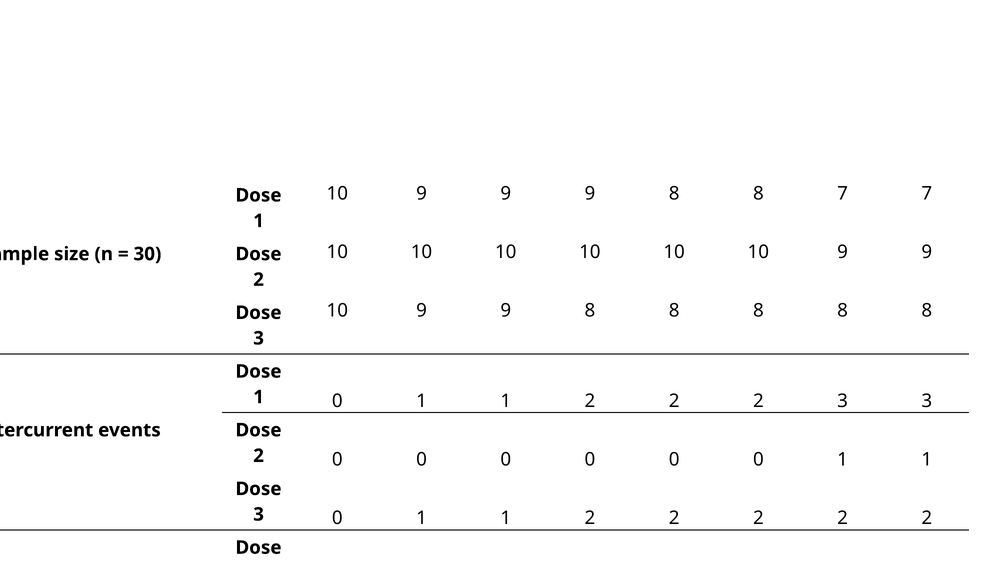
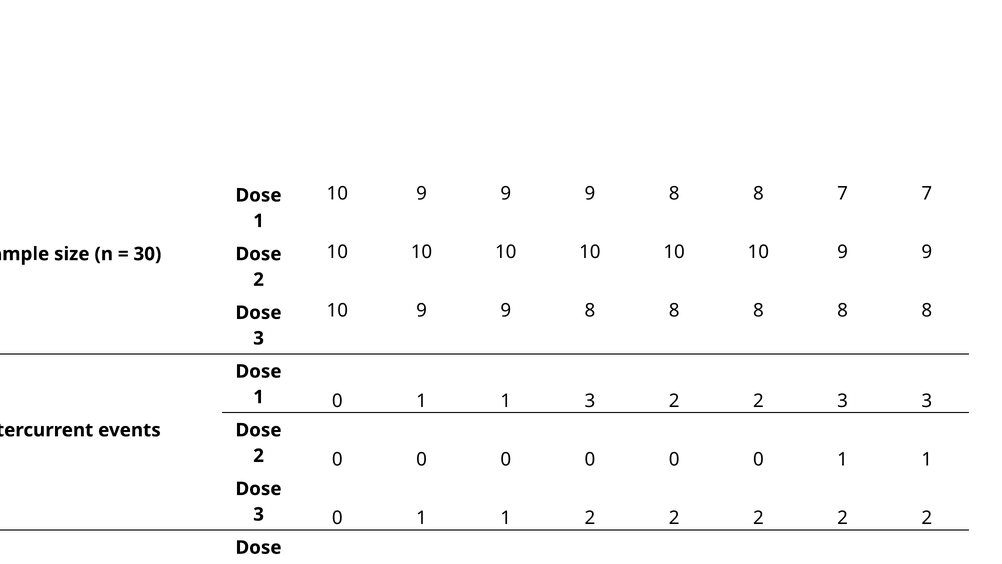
2 at (590, 401): 2 -> 3
